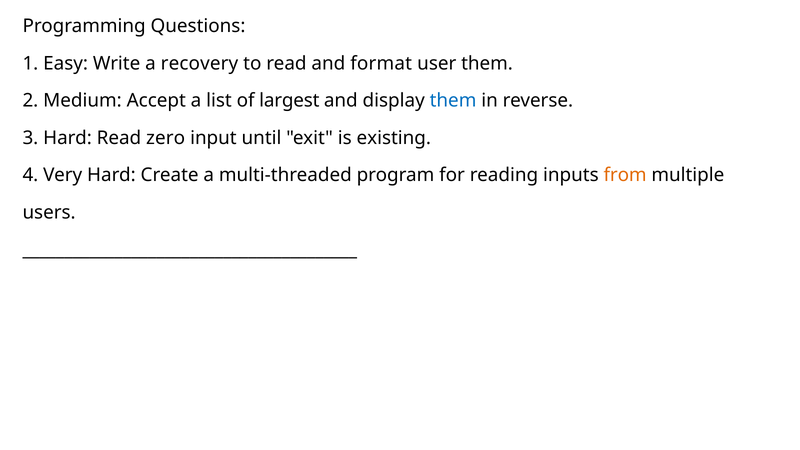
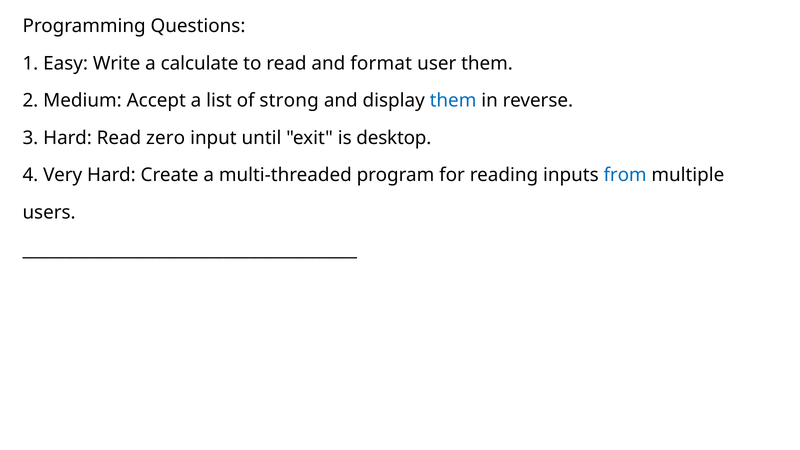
recovery: recovery -> calculate
largest: largest -> strong
existing: existing -> desktop
from colour: orange -> blue
